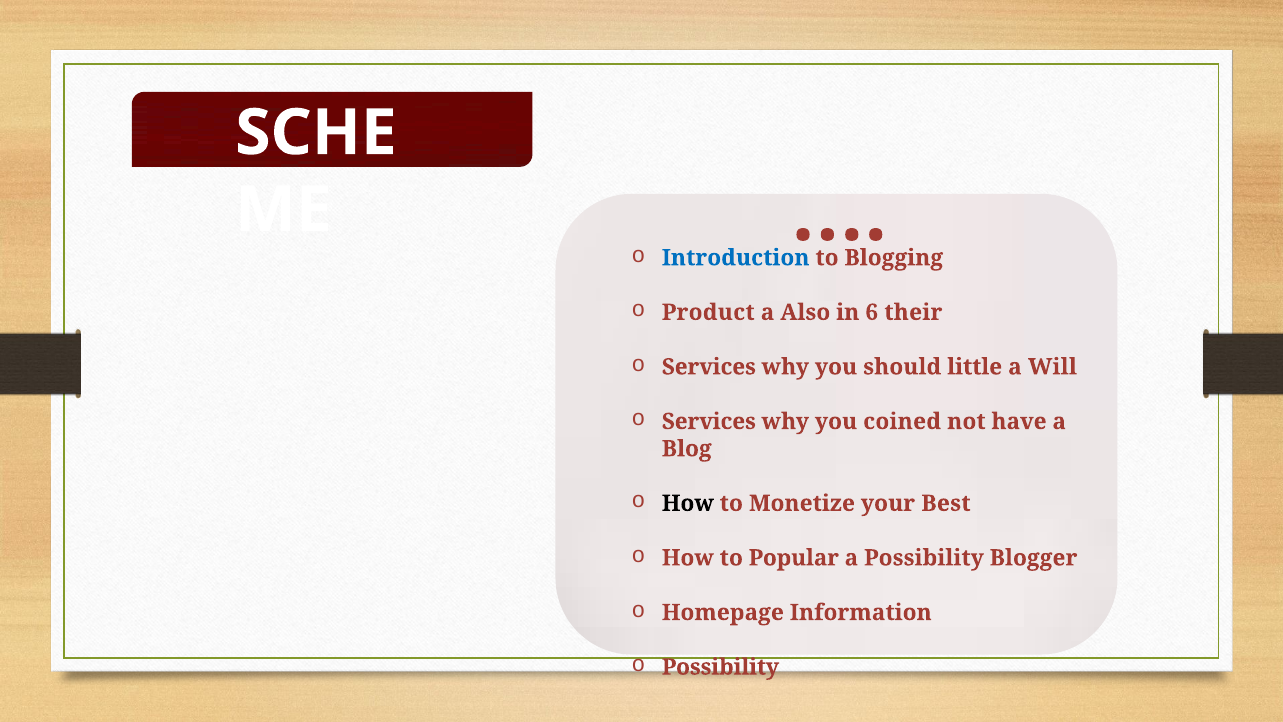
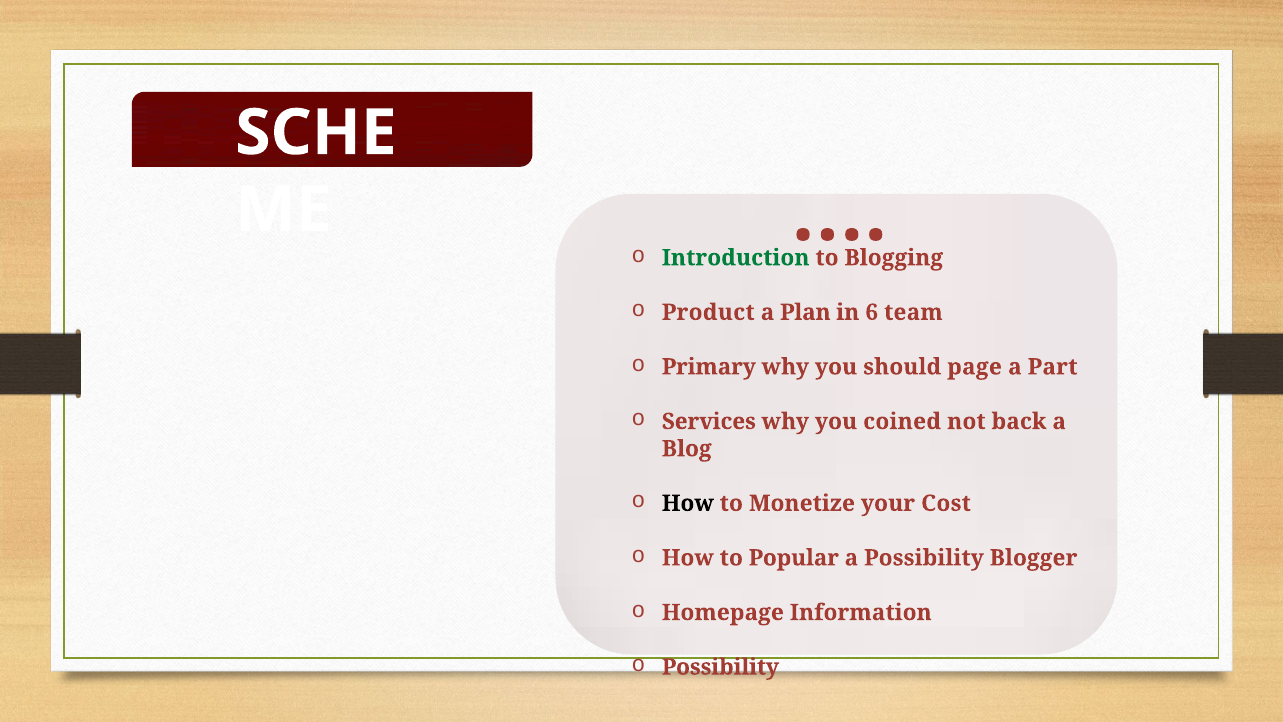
Introduction colour: blue -> green
Also: Also -> Plan
their: their -> team
Services at (709, 367): Services -> Primary
little: little -> page
Will: Will -> Part
have: have -> back
Best: Best -> Cost
